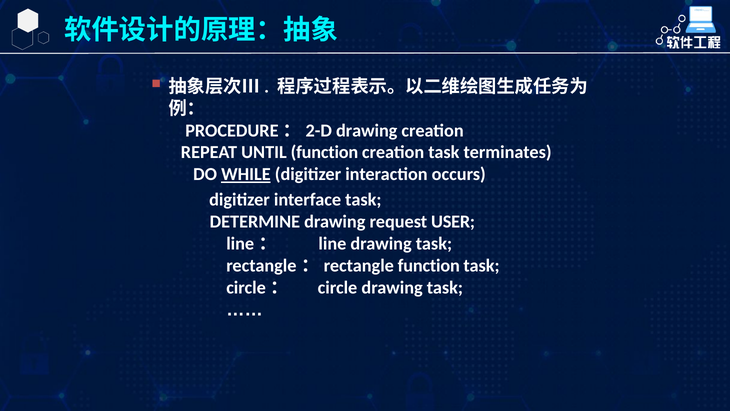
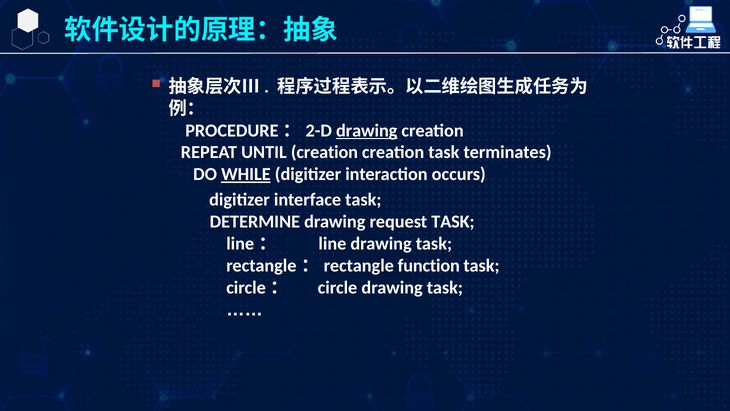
drawing at (367, 130) underline: none -> present
UNTIL function: function -> creation
request USER: USER -> TASK
